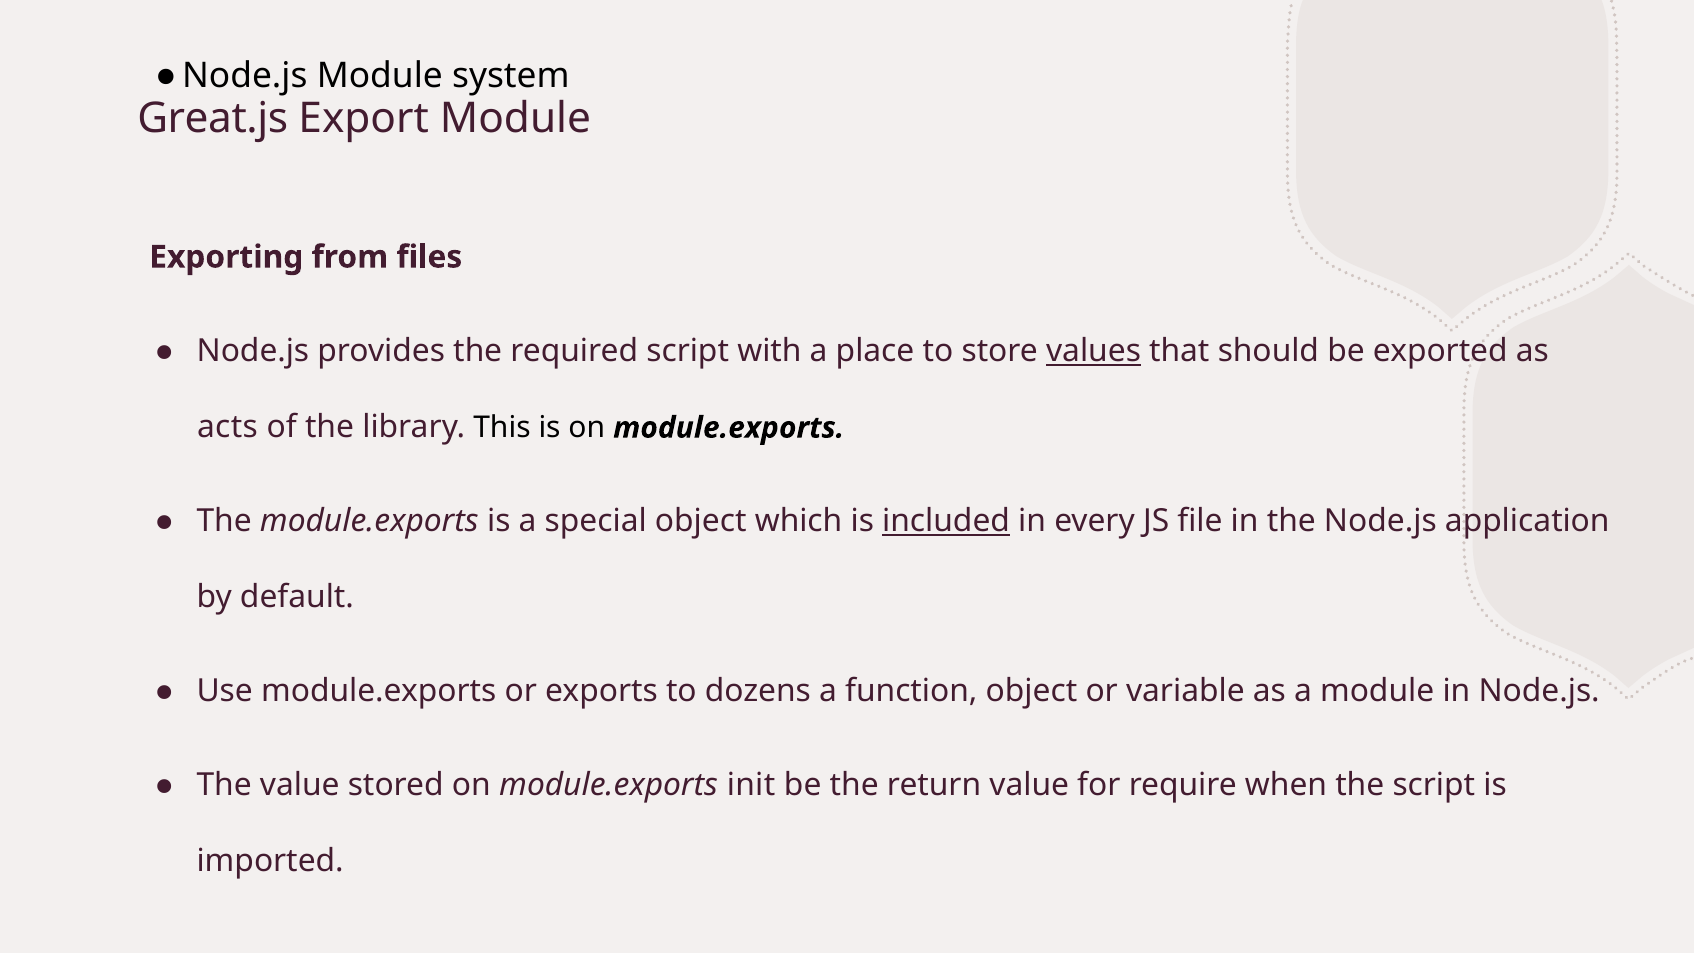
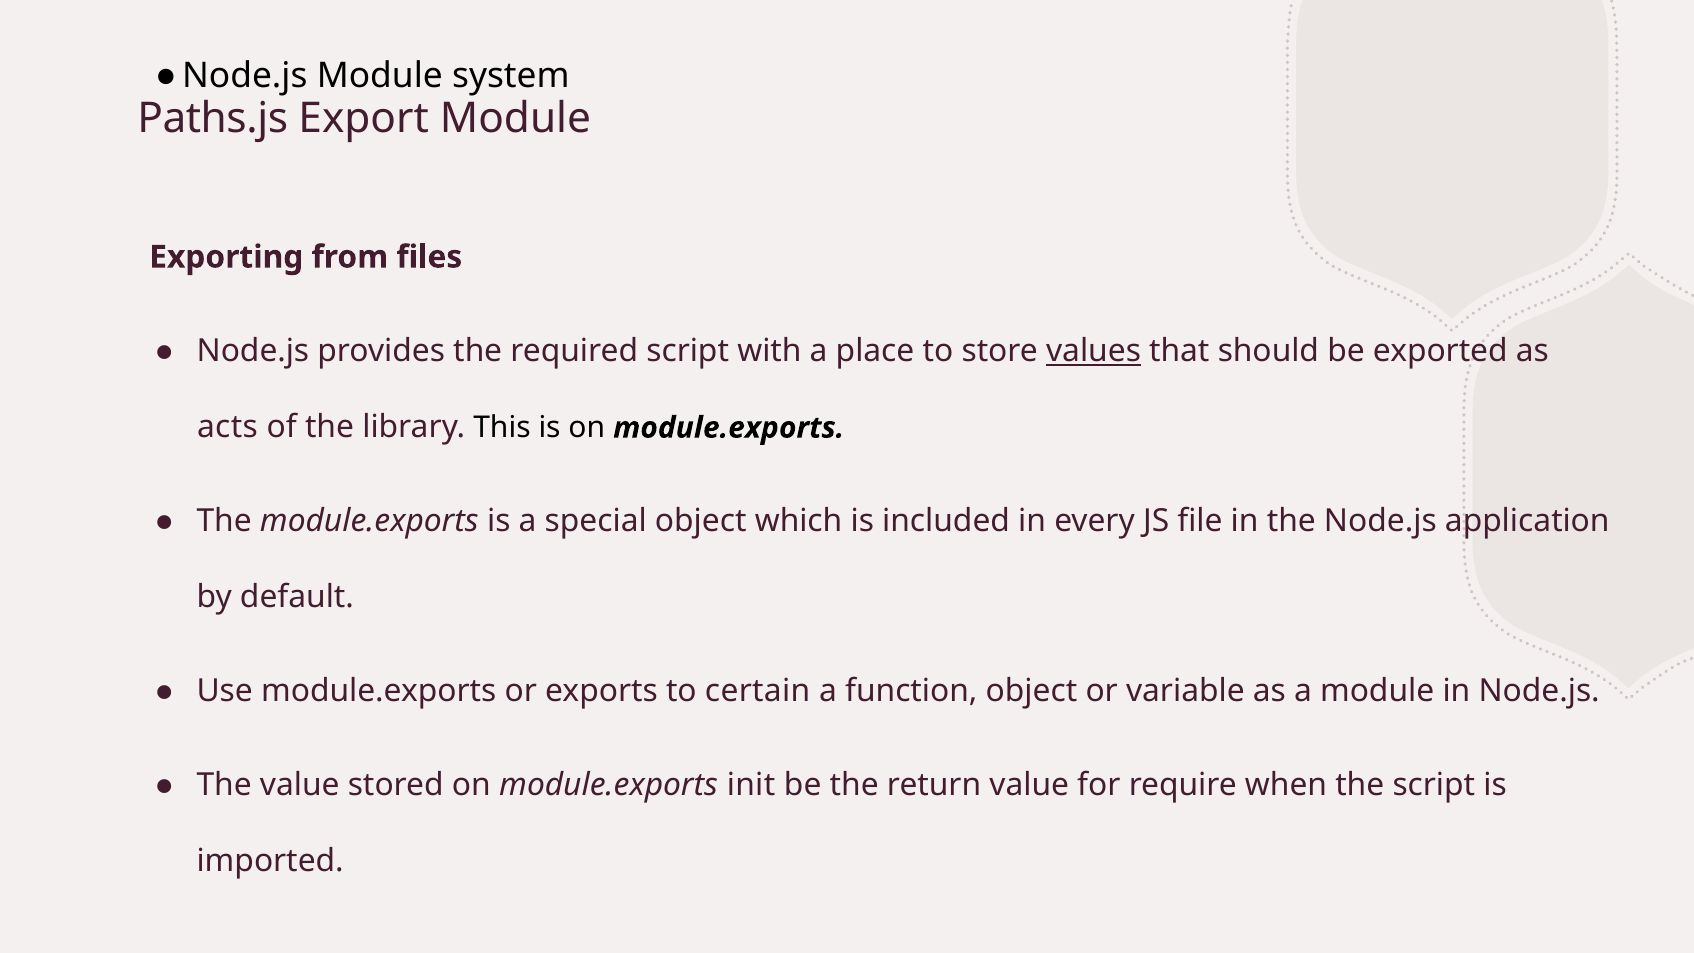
Great.js: Great.js -> Paths.js
included underline: present -> none
dozens: dozens -> certain
